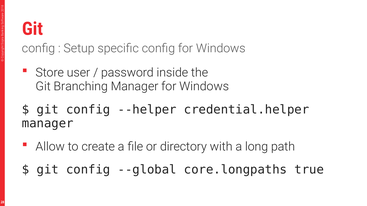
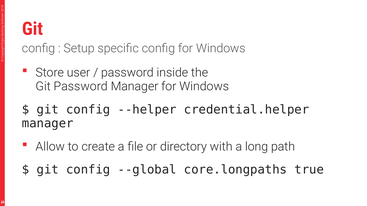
Git Branching: Branching -> Password
